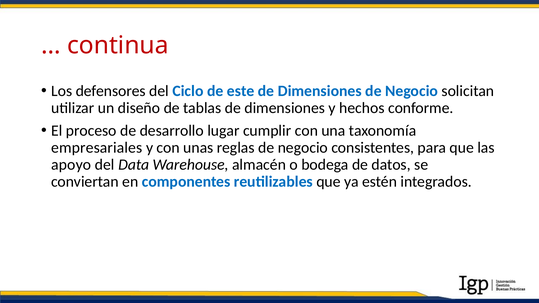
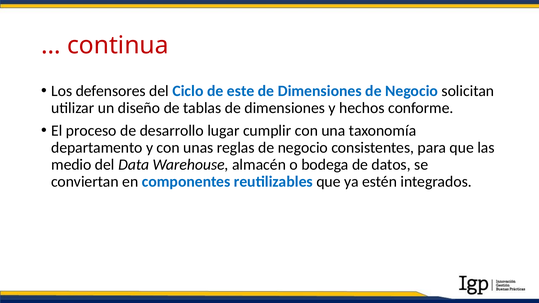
empresariales: empresariales -> departamento
apoyo: apoyo -> medio
